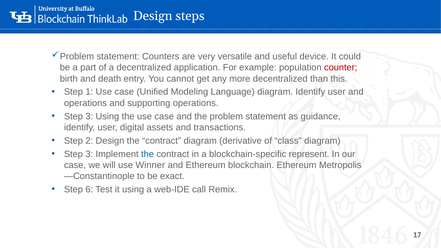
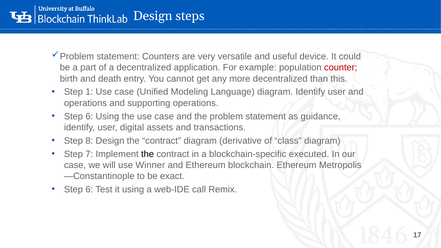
3 at (89, 116): 3 -> 6
2: 2 -> 8
3 at (89, 154): 3 -> 7
the at (148, 154) colour: blue -> black
represent: represent -> executed
